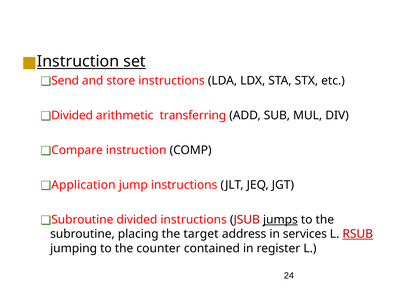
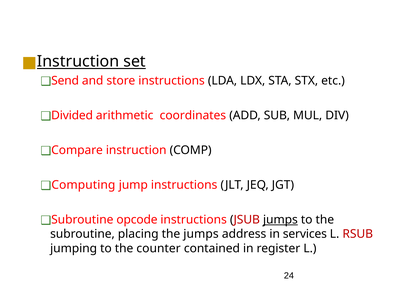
transferring: transferring -> coordinates
Application: Application -> Computing
Subroutine divided: divided -> opcode
the target: target -> jumps
RSUB underline: present -> none
